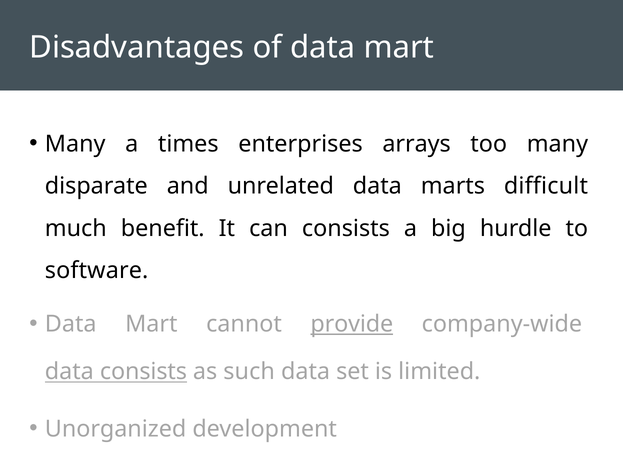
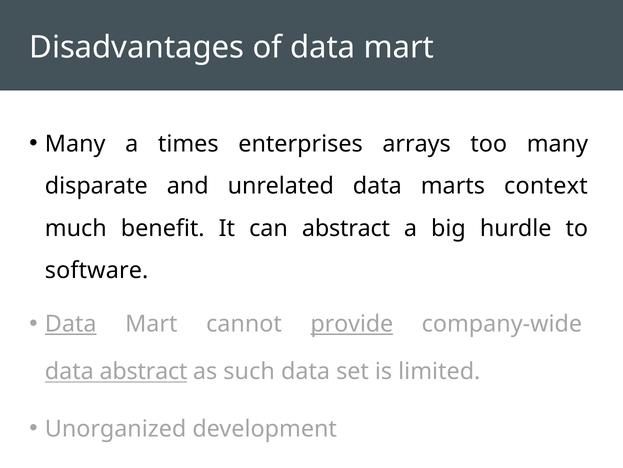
difficult: difficult -> context
can consists: consists -> abstract
Data at (71, 324) underline: none -> present
data consists: consists -> abstract
